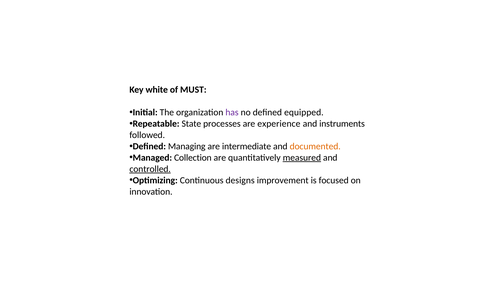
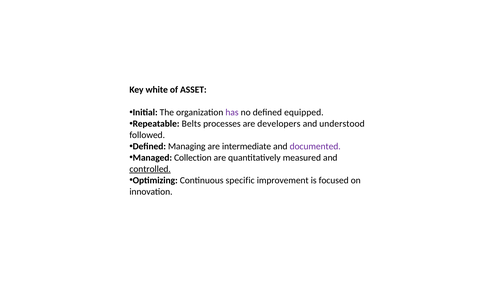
MUST: MUST -> ASSET
State: State -> Belts
experience: experience -> developers
instruments: instruments -> understood
documented colour: orange -> purple
measured underline: present -> none
designs: designs -> specific
